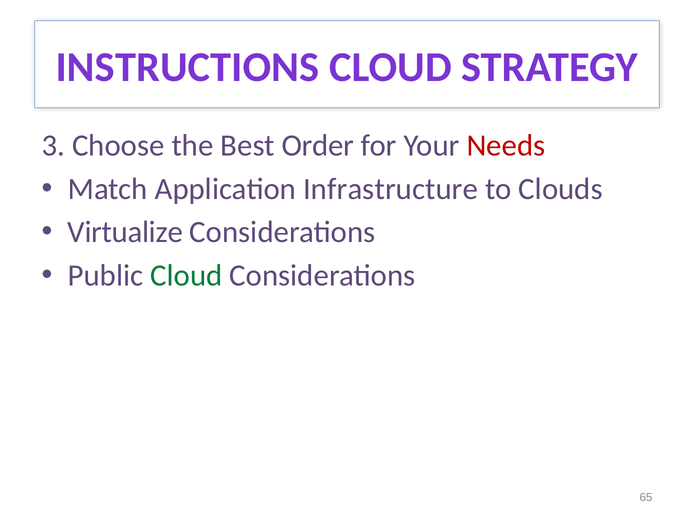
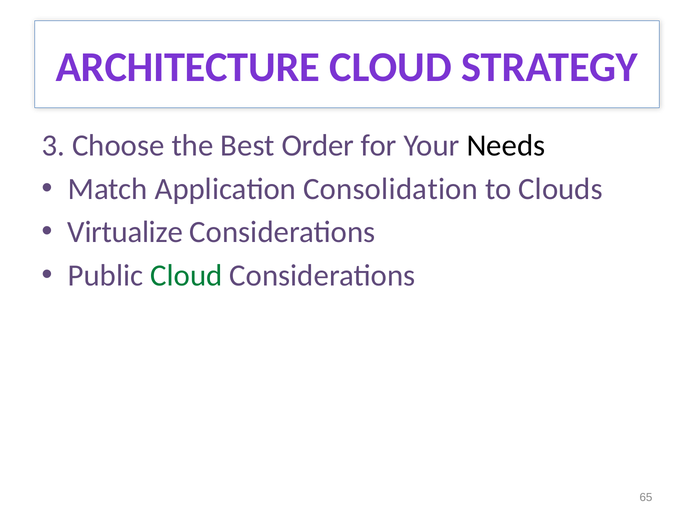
INSTRUCTIONS: INSTRUCTIONS -> ARCHITECTURE
Needs colour: red -> black
Infrastructure: Infrastructure -> Consolidation
